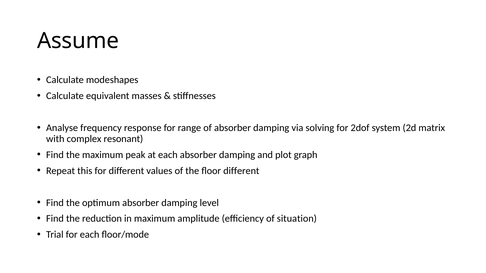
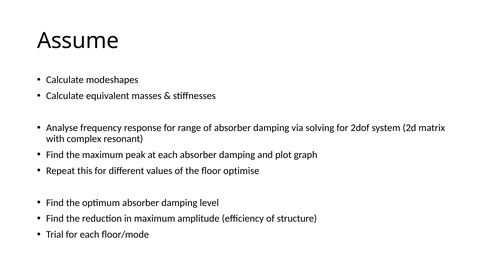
floor different: different -> optimise
situation: situation -> structure
